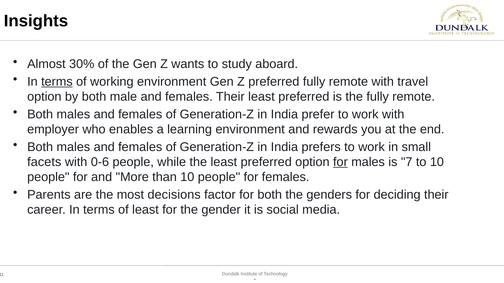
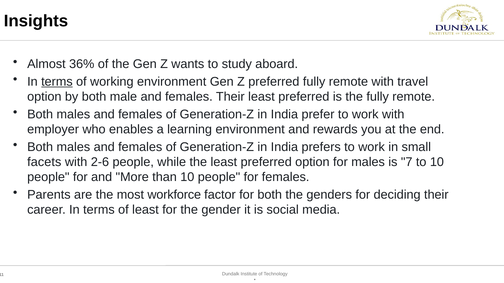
30%: 30% -> 36%
0-6: 0-6 -> 2-6
for at (340, 162) underline: present -> none
decisions: decisions -> workforce
